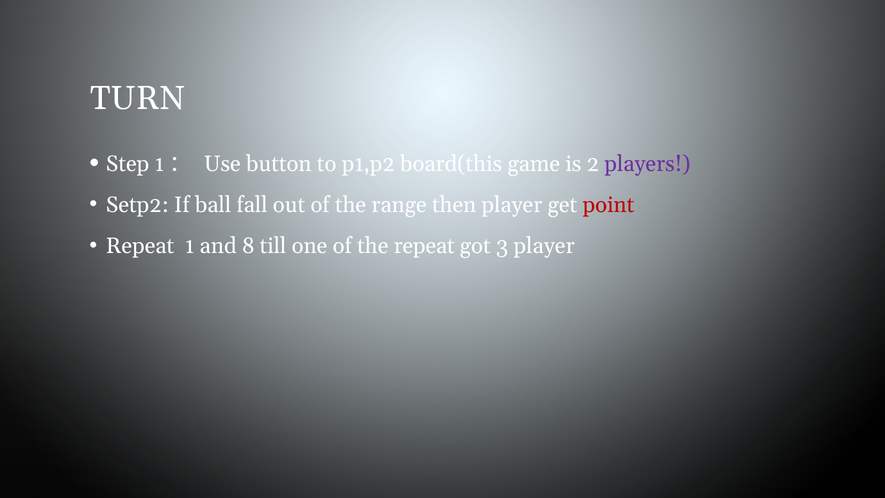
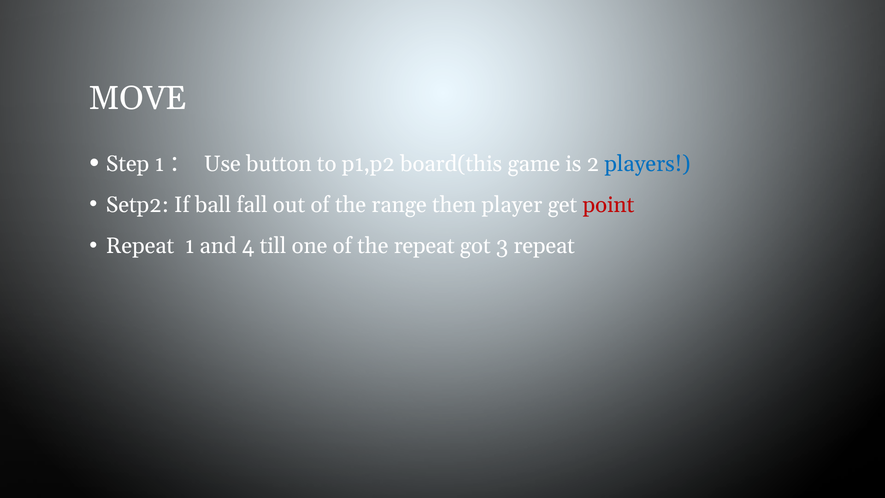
TURN: TURN -> MOVE
players colour: purple -> blue
8: 8 -> 4
3 player: player -> repeat
